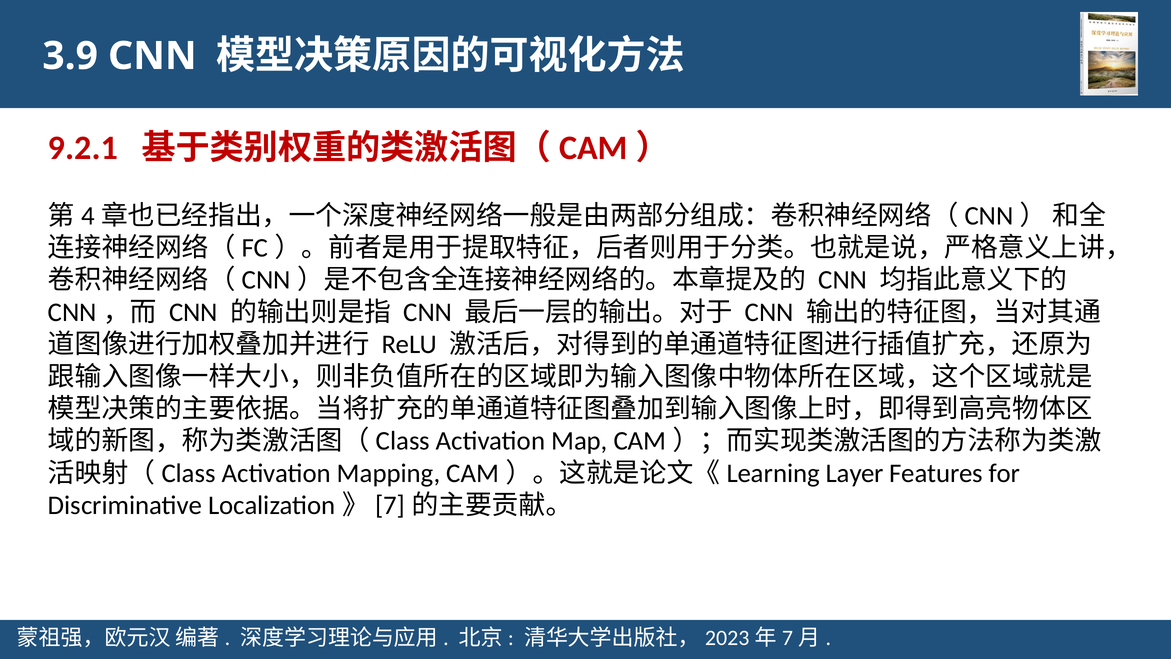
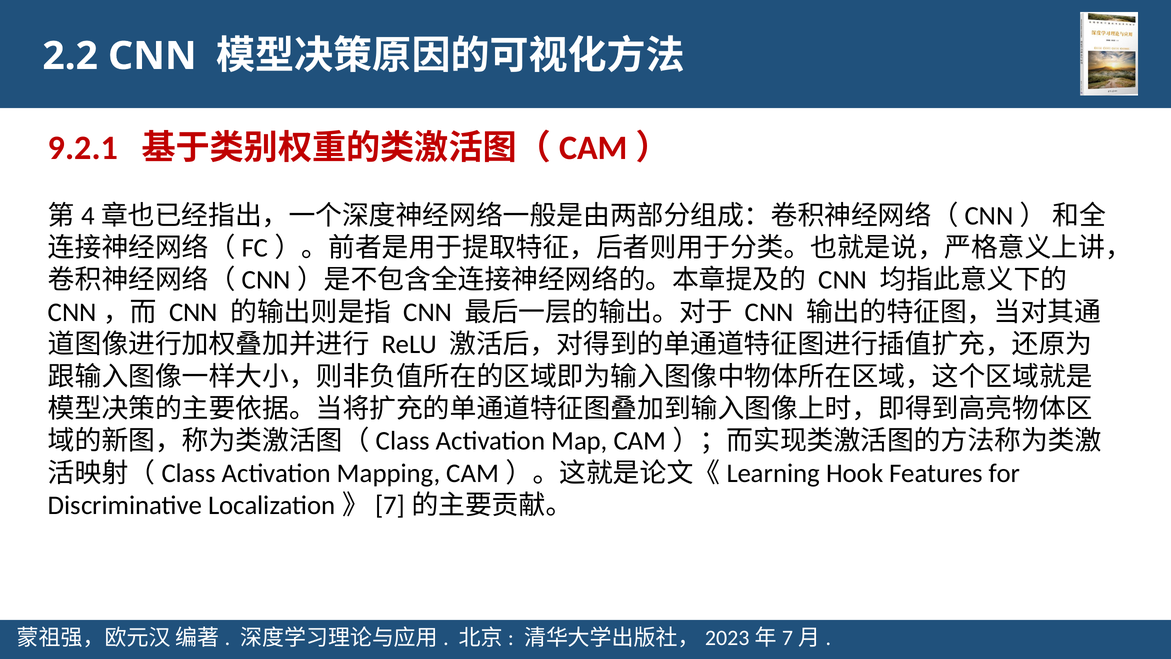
3.9: 3.9 -> 2.2
Layer: Layer -> Hook
